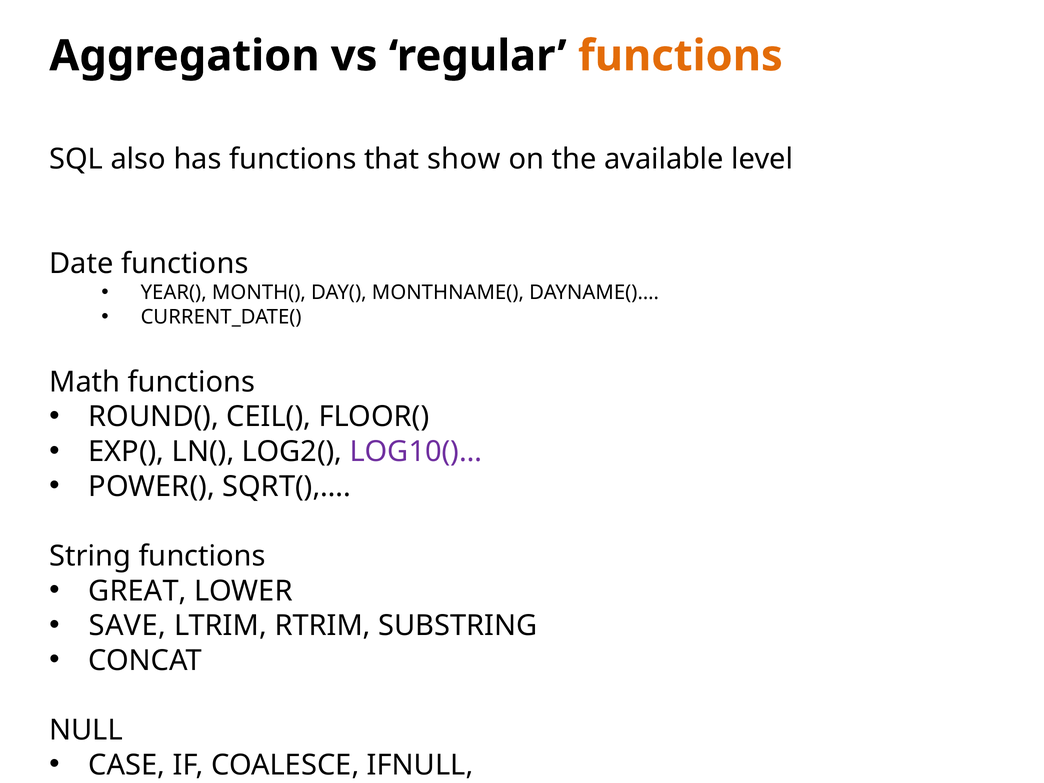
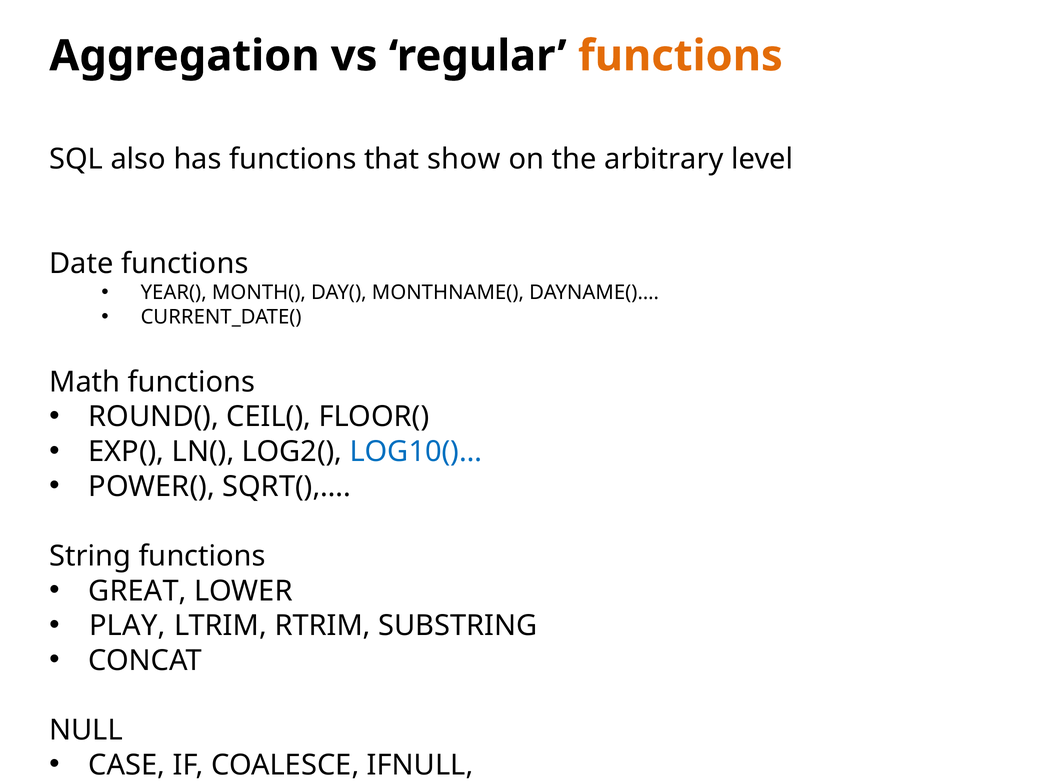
available: available -> arbitrary
LOG10()… colour: purple -> blue
SAVE: SAVE -> PLAY
